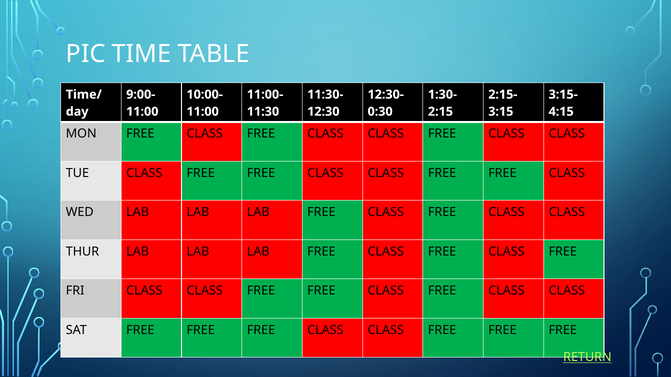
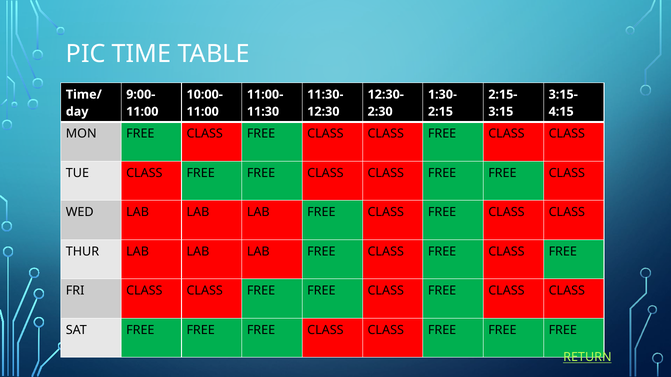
0:30: 0:30 -> 2:30
